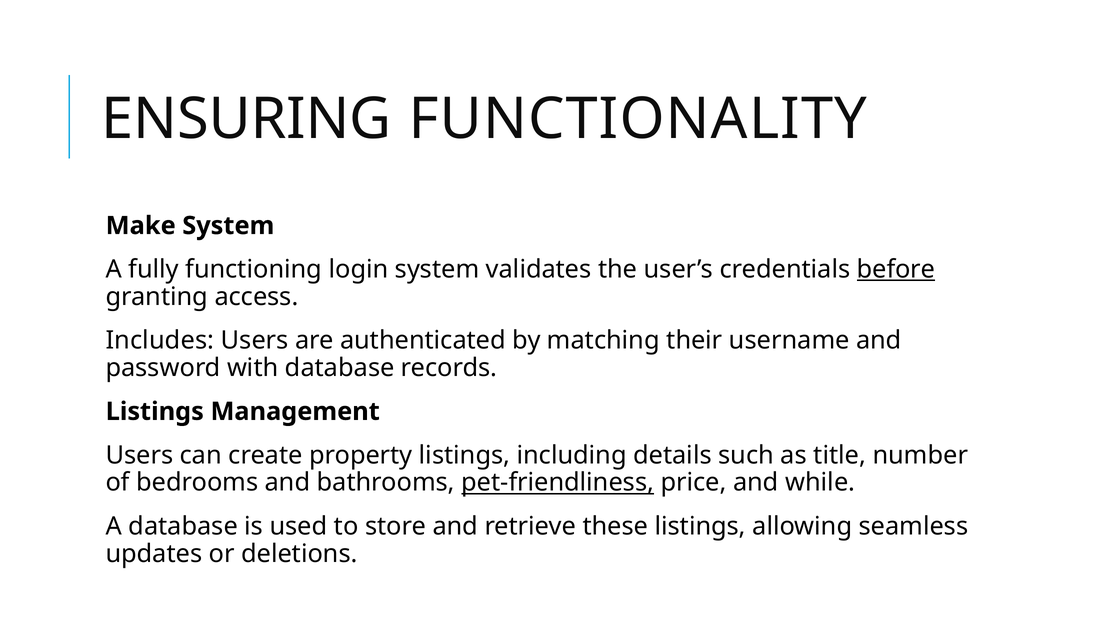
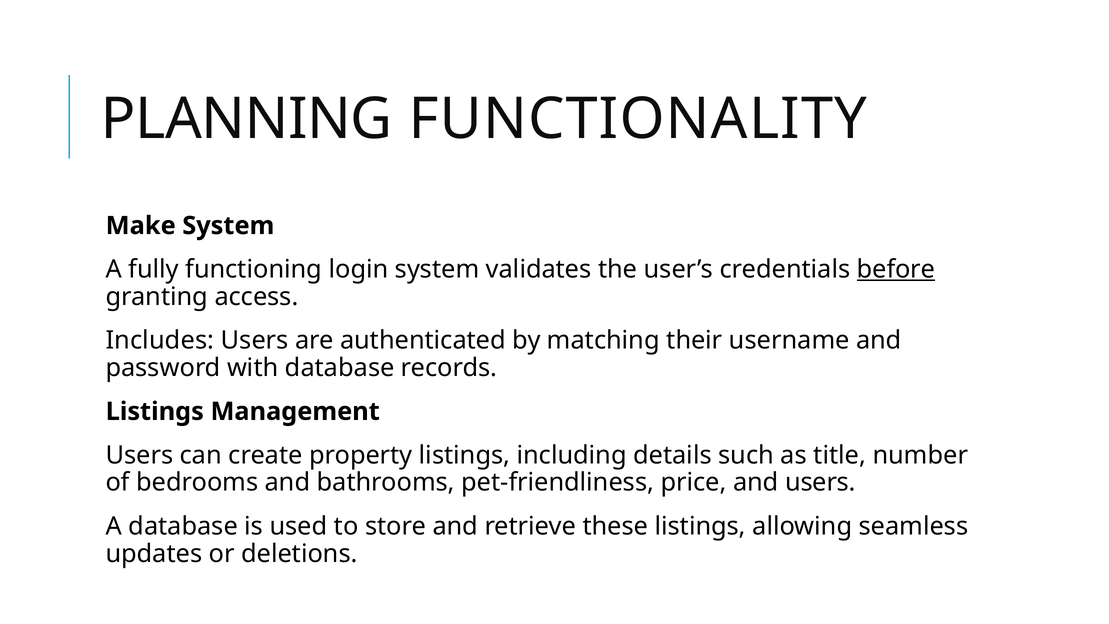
ENSURING: ENSURING -> PLANNING
pet-friendliness underline: present -> none
and while: while -> users
